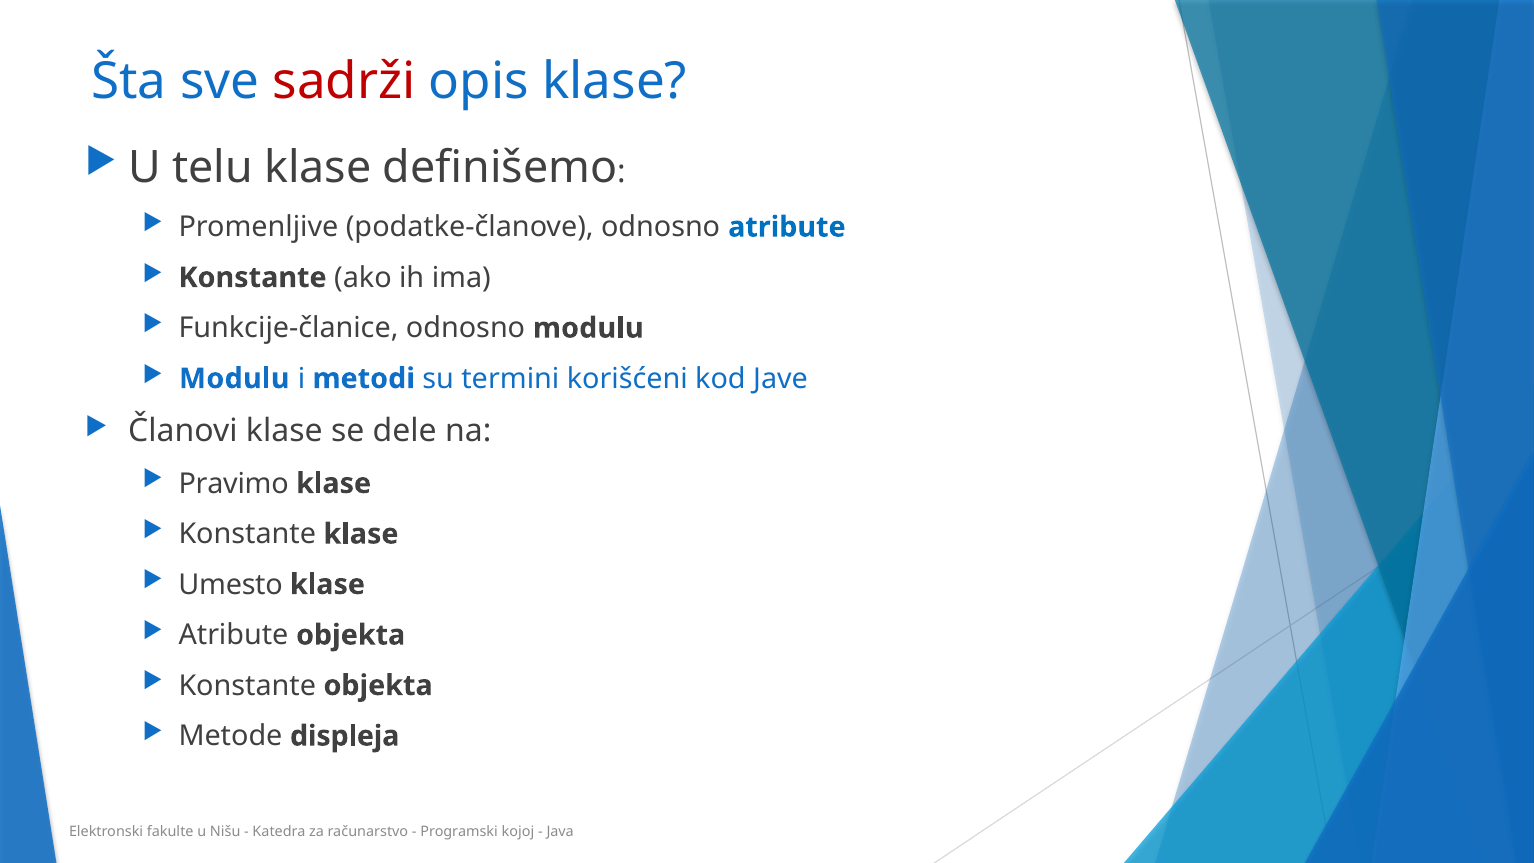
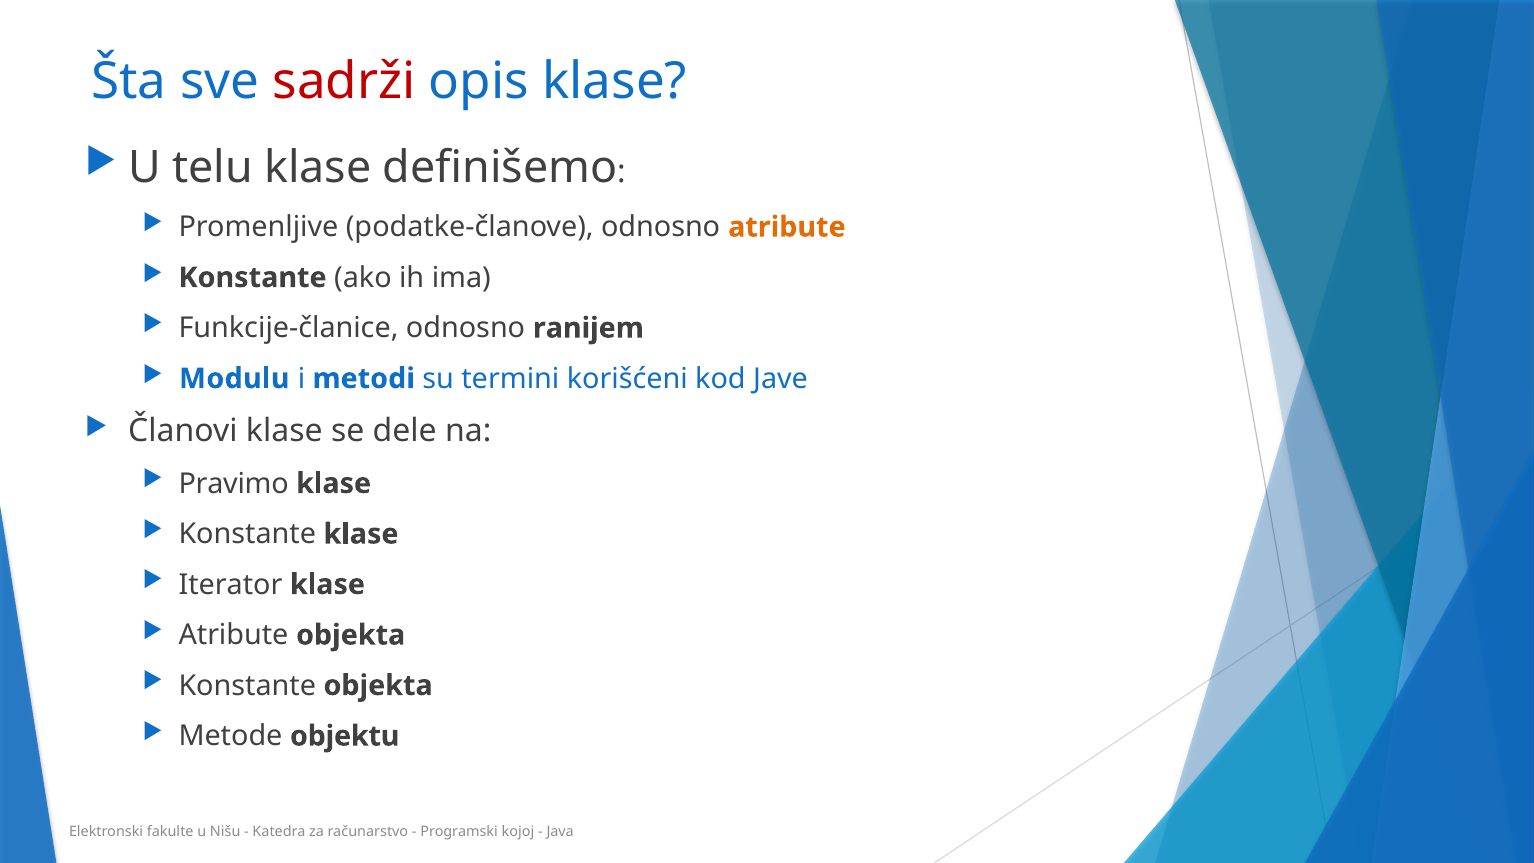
atribute at (787, 227) colour: blue -> orange
odnosno modulu: modulu -> ranijem
Umesto: Umesto -> Iterator
displeja: displeja -> objektu
